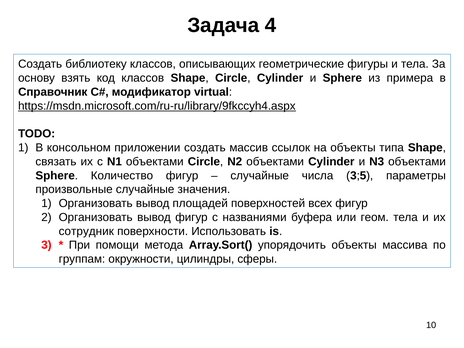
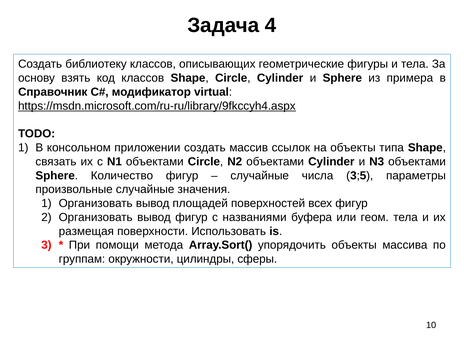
сотрудник: сотрудник -> размещая
